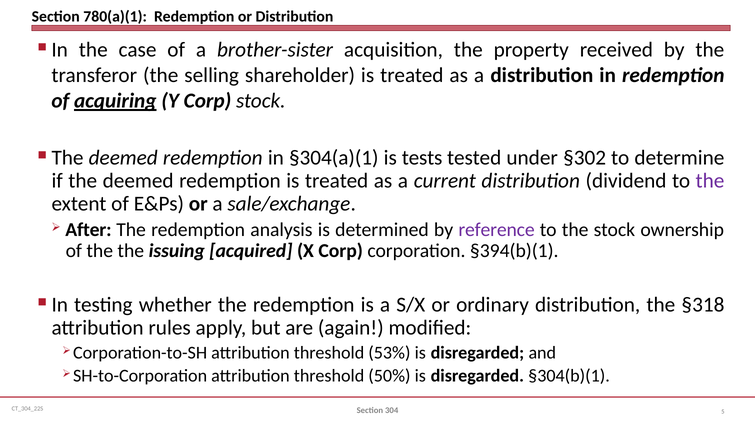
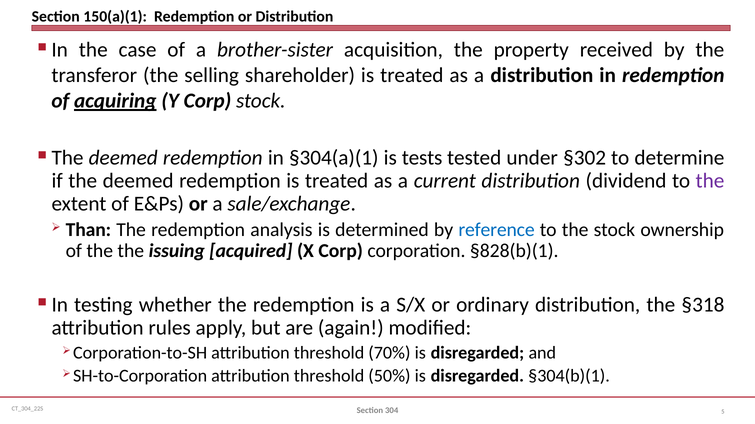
780(a)(1: 780(a)(1 -> 150(a)(1
After: After -> Than
reference colour: purple -> blue
§394(b)(1: §394(b)(1 -> §828(b)(1
53%: 53% -> 70%
